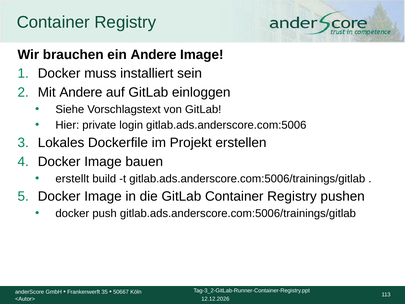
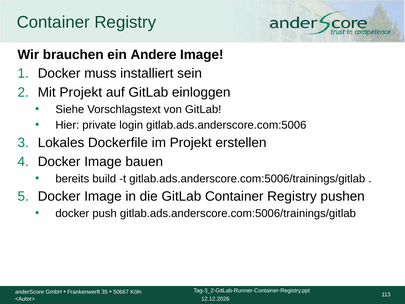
Mit Andere: Andere -> Projekt
erstellt: erstellt -> bereits
